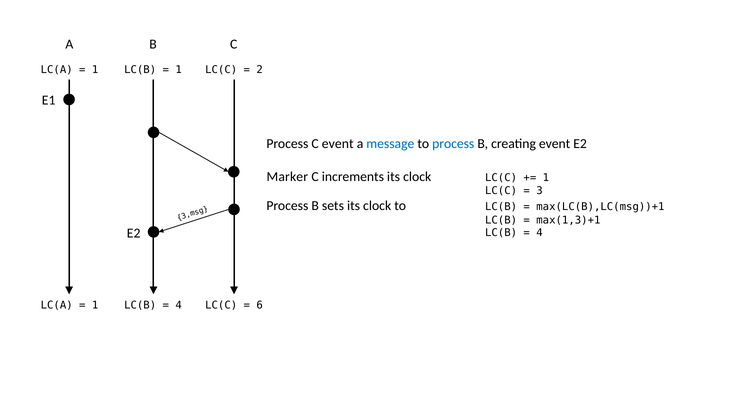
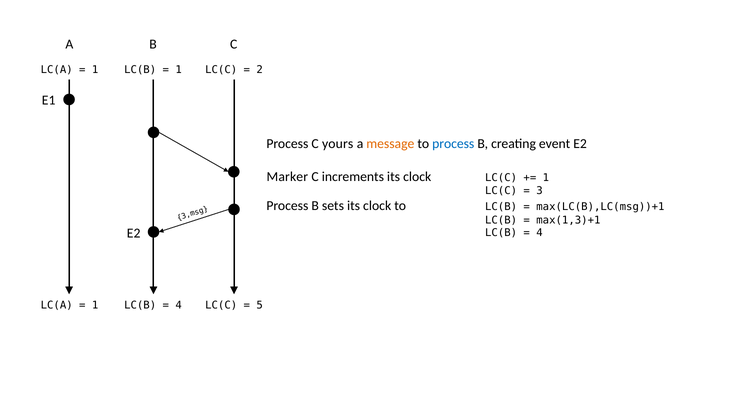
C event: event -> yours
message colour: blue -> orange
6: 6 -> 5
